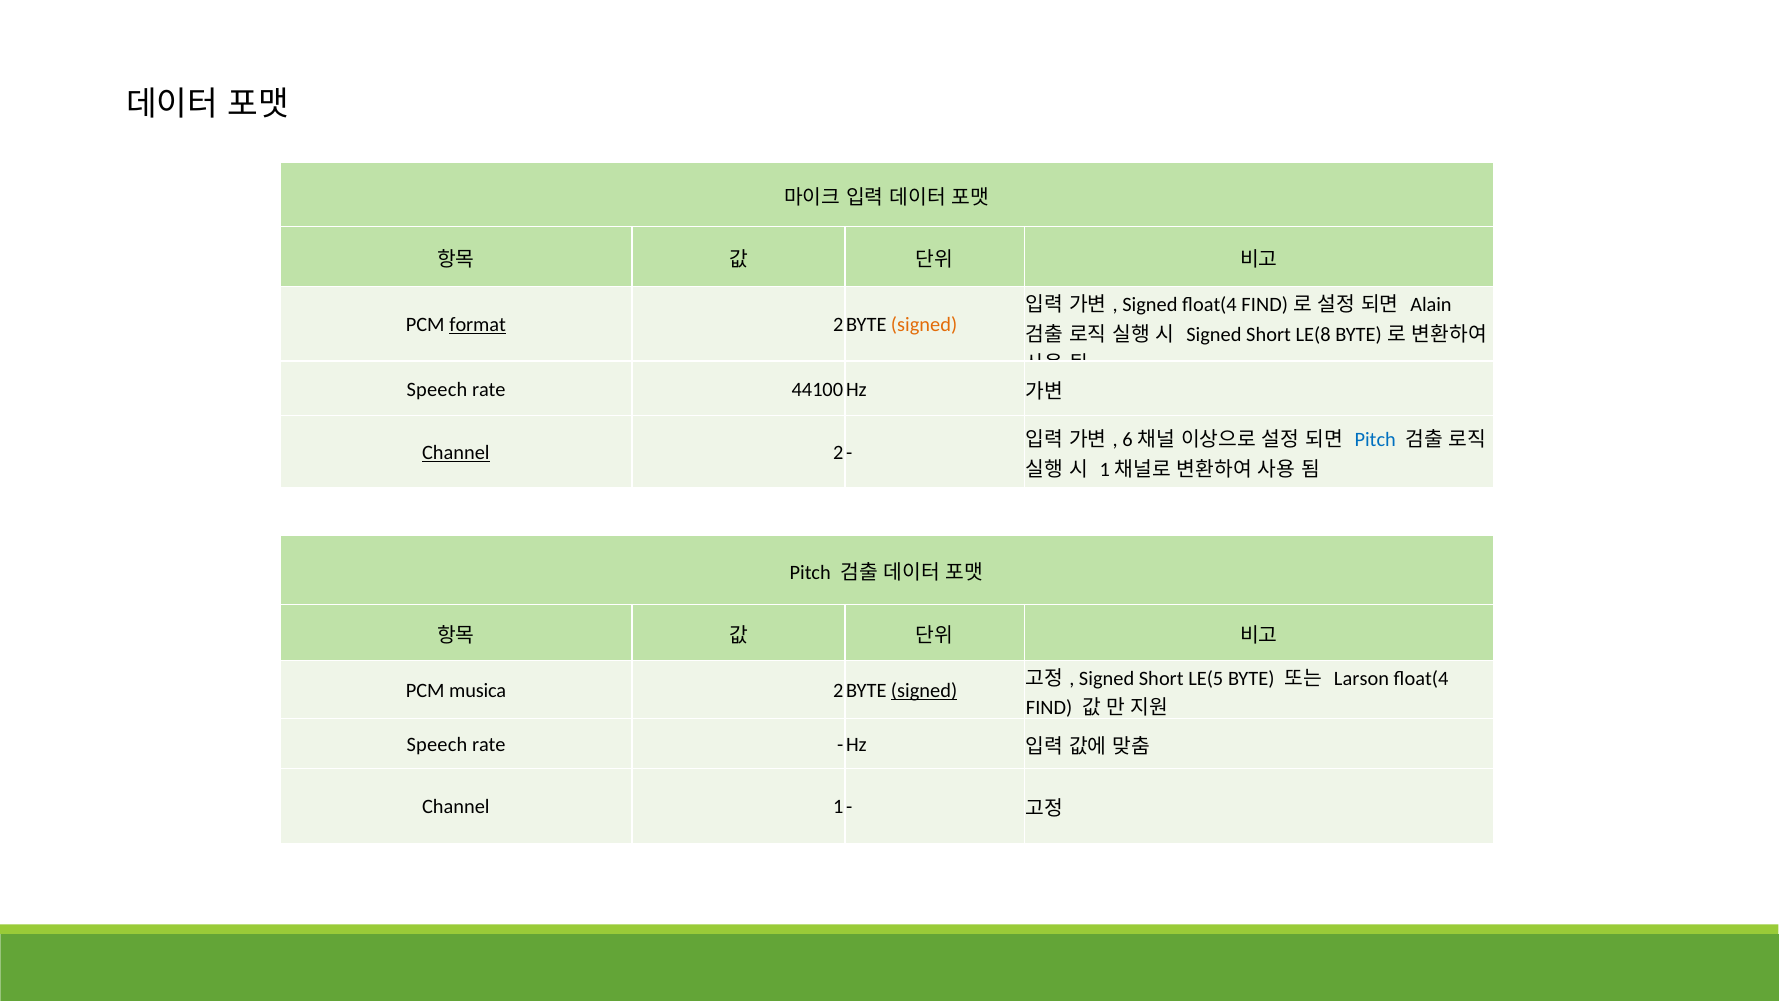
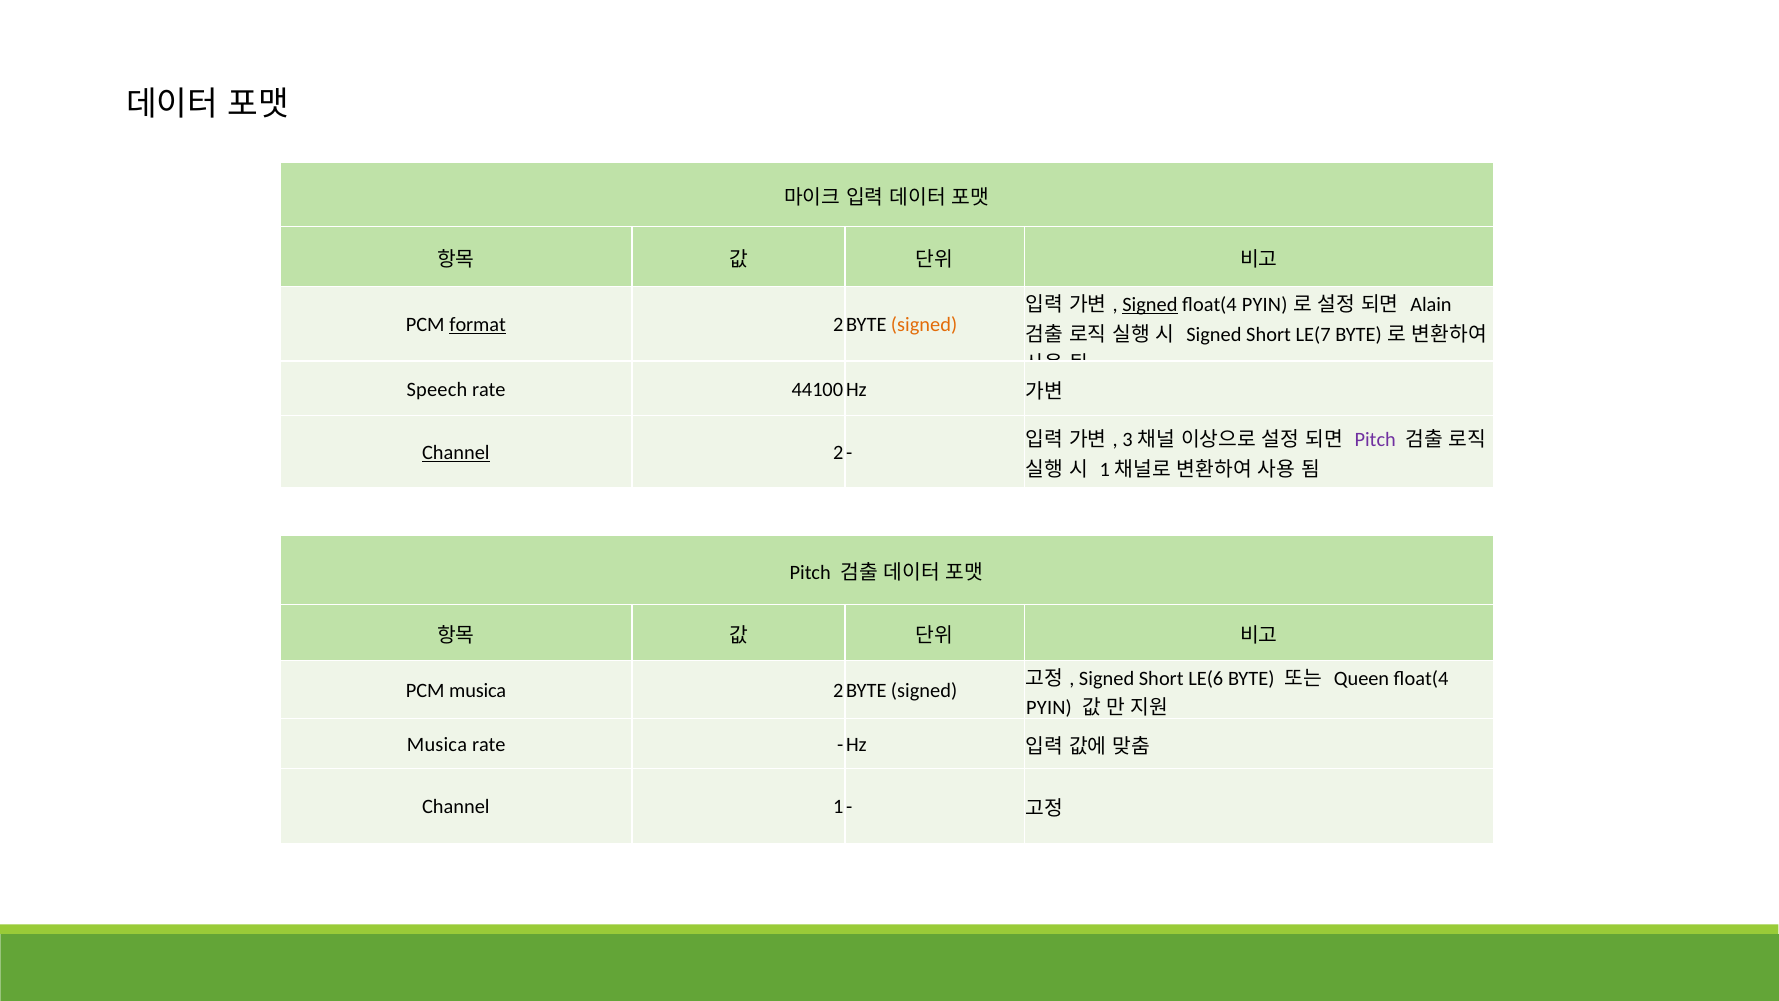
Signed at (1150, 305) underline: none -> present
FIND at (1265, 305): FIND -> PYIN
LE(8: LE(8 -> LE(7
6: 6 -> 3
Pitch at (1375, 440) colour: blue -> purple
LE(5: LE(5 -> LE(6
Larson: Larson -> Queen
signed at (924, 690) underline: present -> none
FIND at (1049, 708): FIND -> PYIN
Speech at (437, 744): Speech -> Musica
